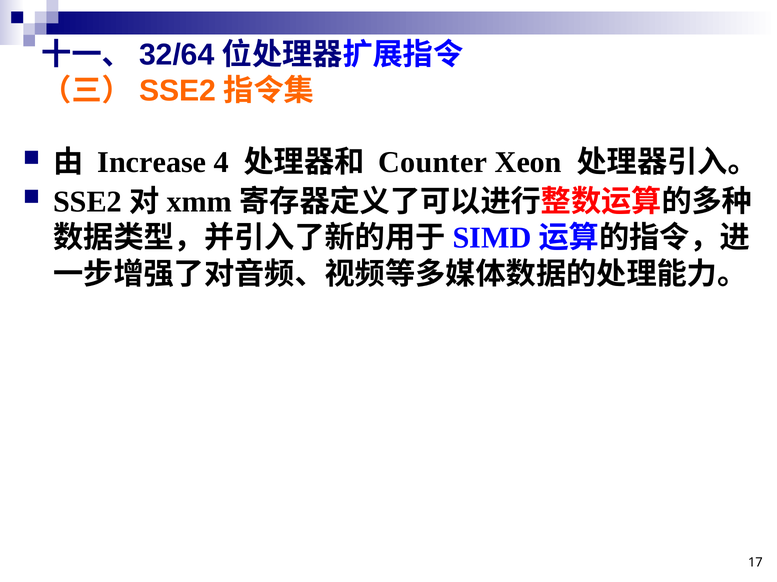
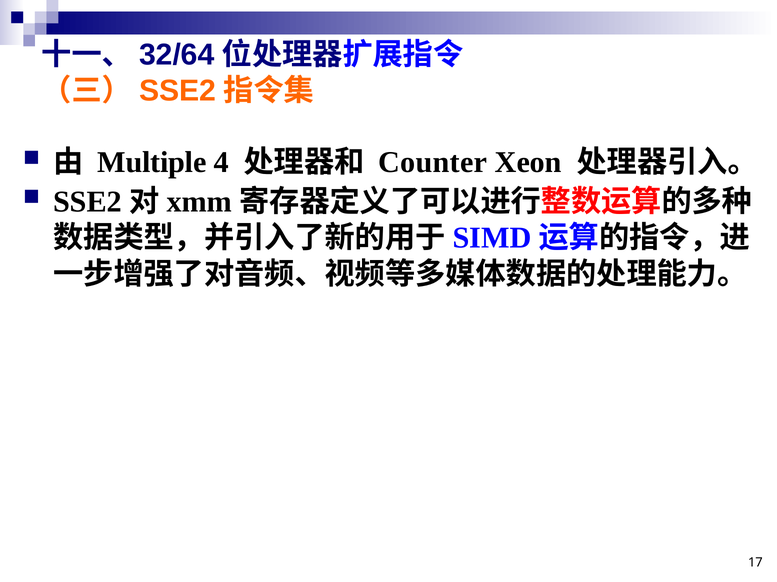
Increase: Increase -> Multiple
